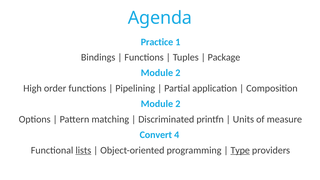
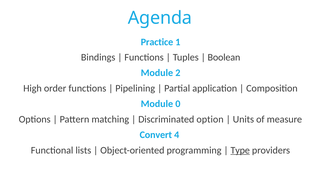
Package: Package -> Boolean
2 at (178, 104): 2 -> 0
printfn: printfn -> option
lists underline: present -> none
